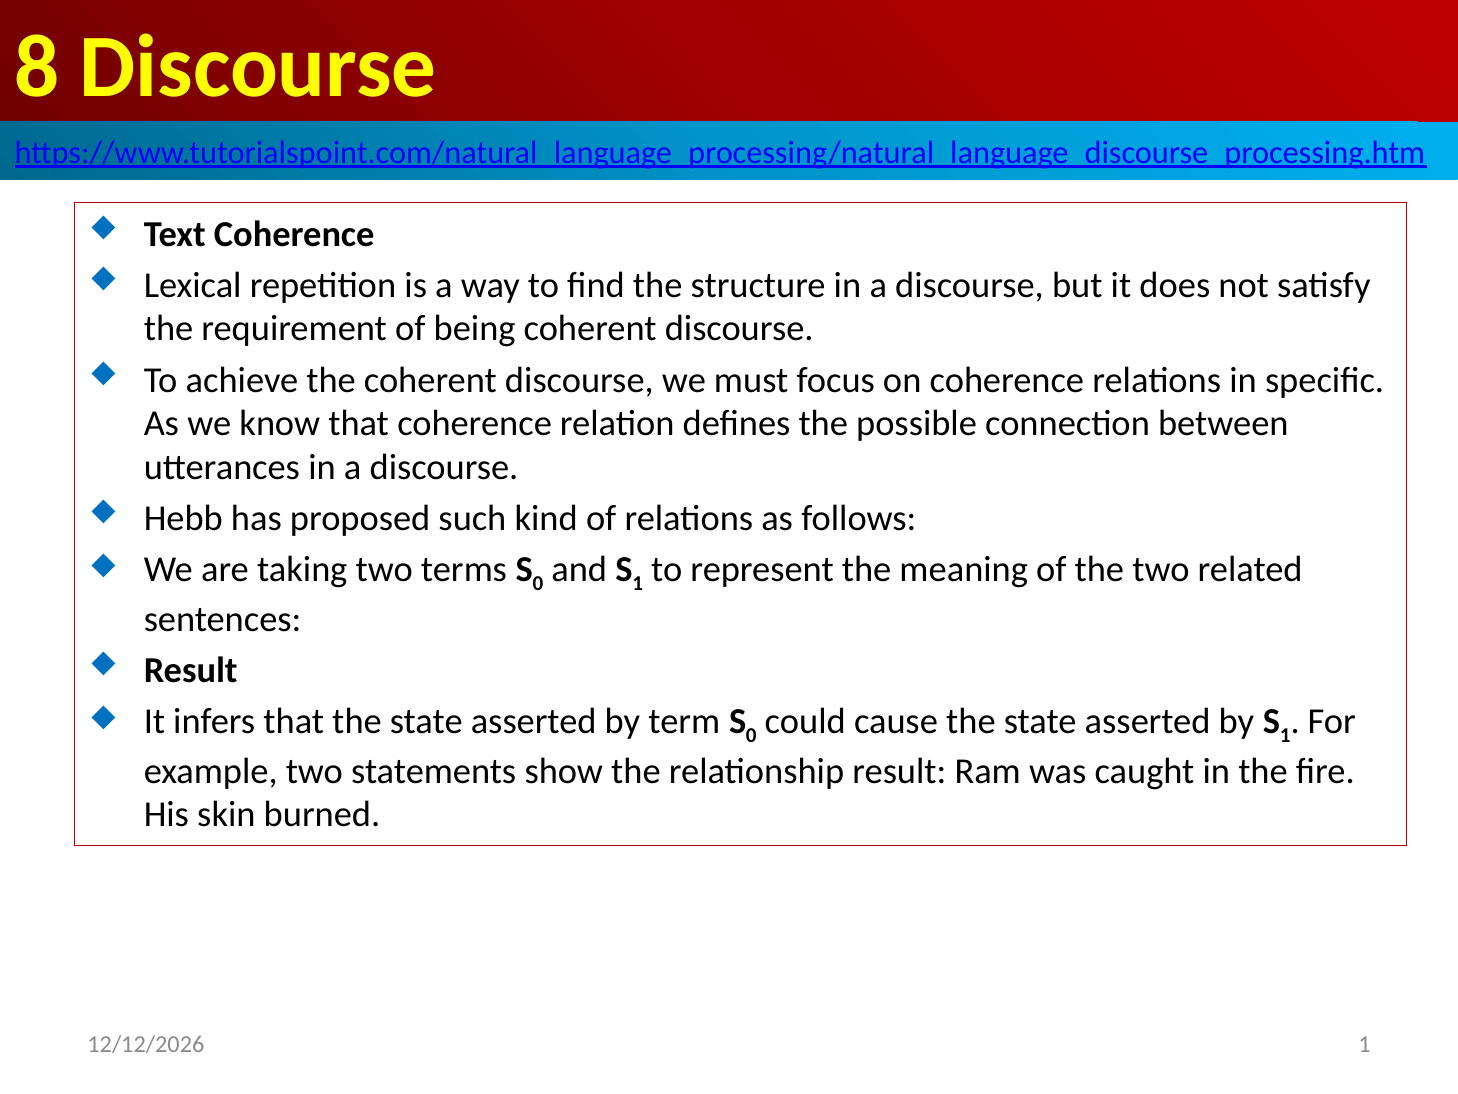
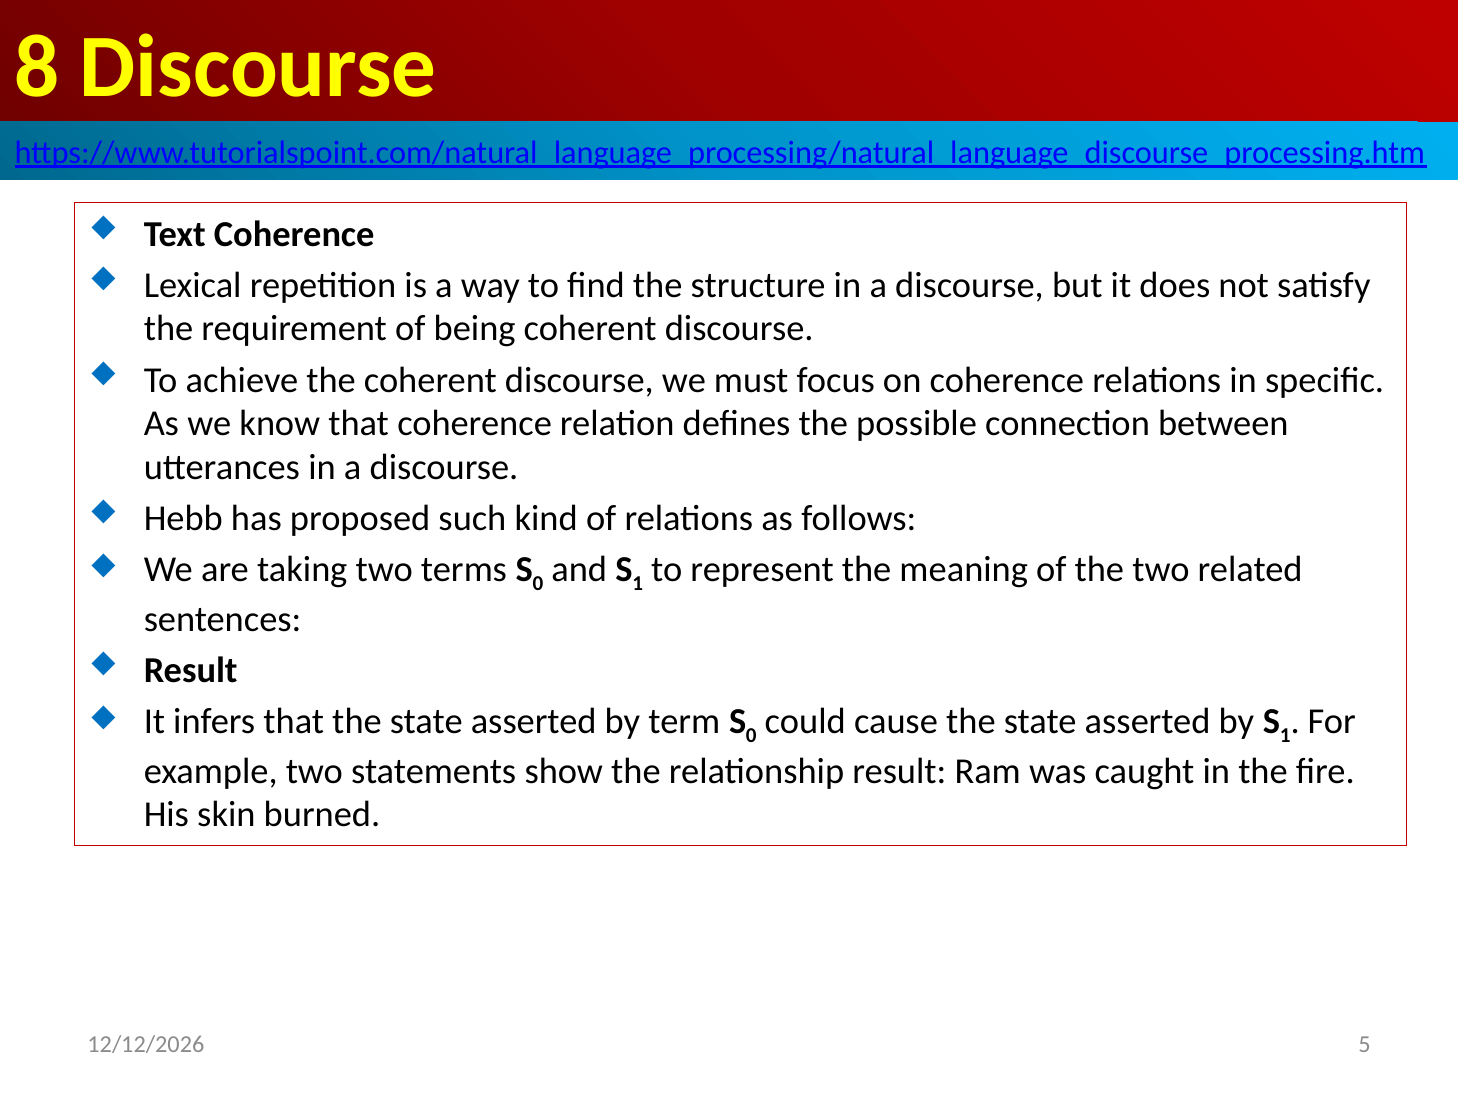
1 at (1364, 1044): 1 -> 5
